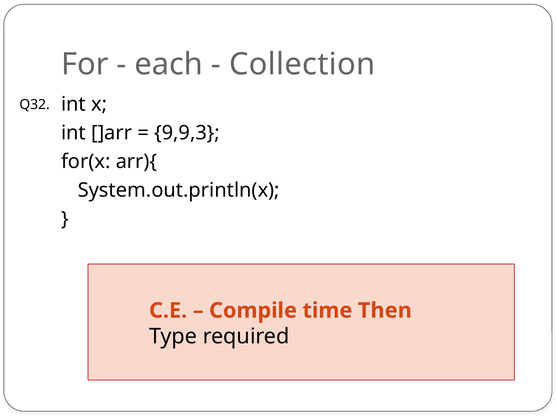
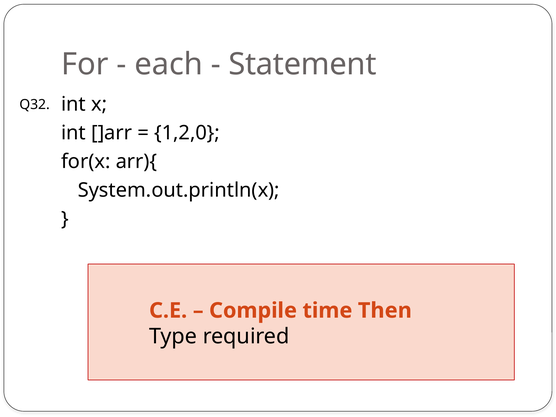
Collection: Collection -> Statement
9,9,3: 9,9,3 -> 1,2,0
